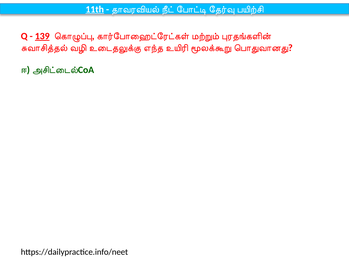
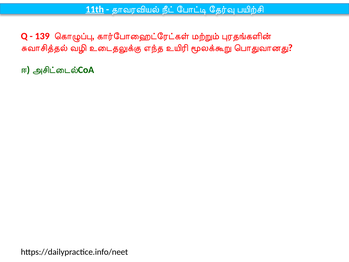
139 underline: present -> none
